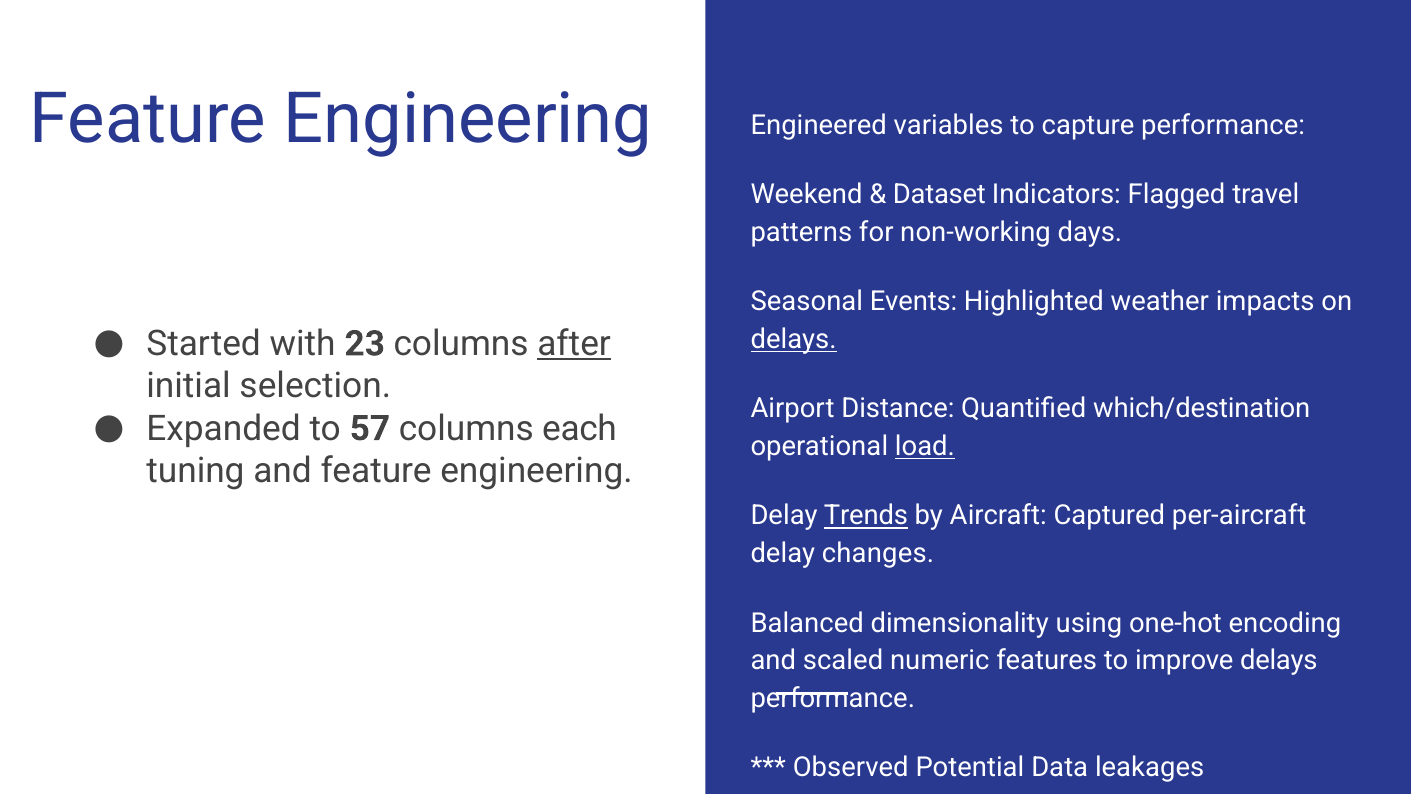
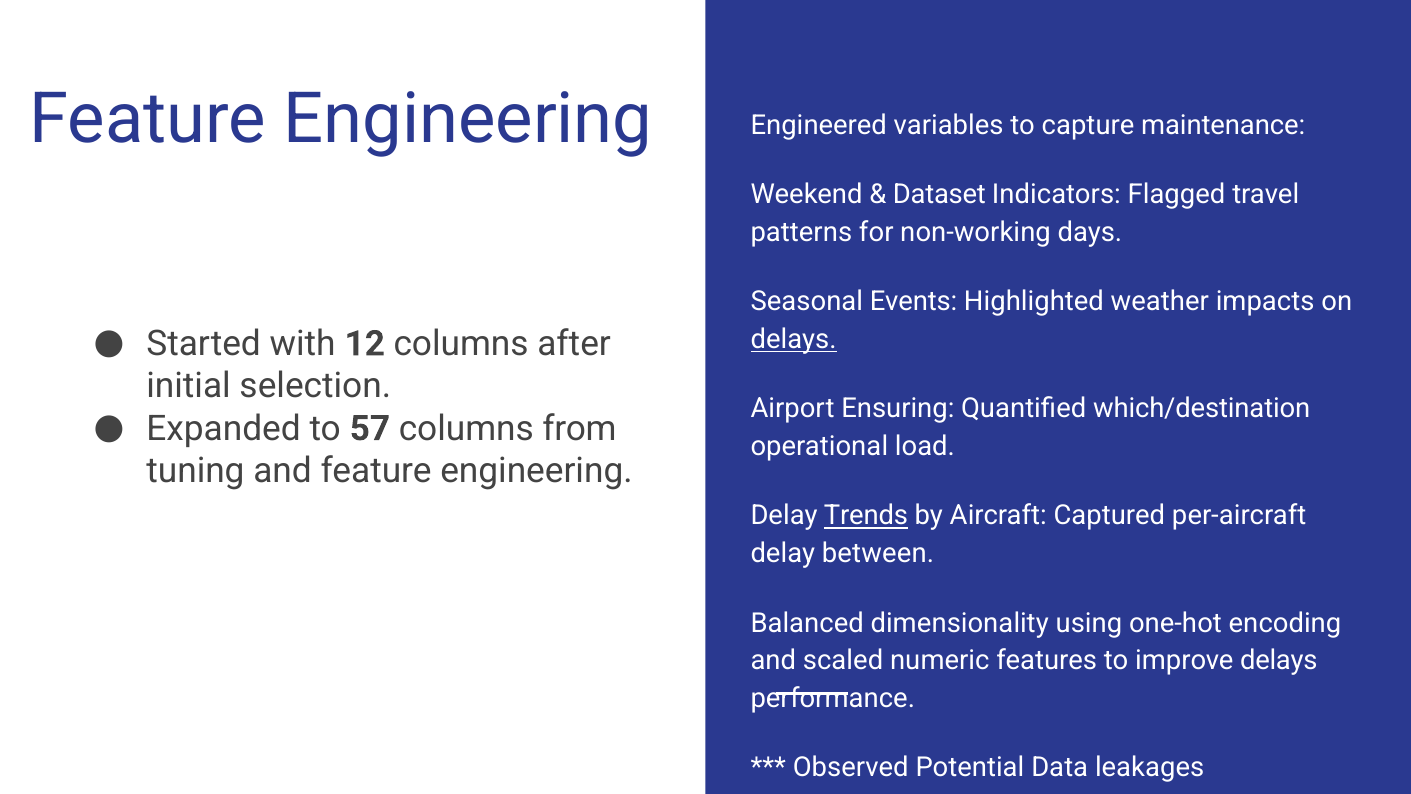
capture performance: performance -> maintenance
23: 23 -> 12
after underline: present -> none
Distance: Distance -> Ensuring
each: each -> from
load underline: present -> none
changes: changes -> between
